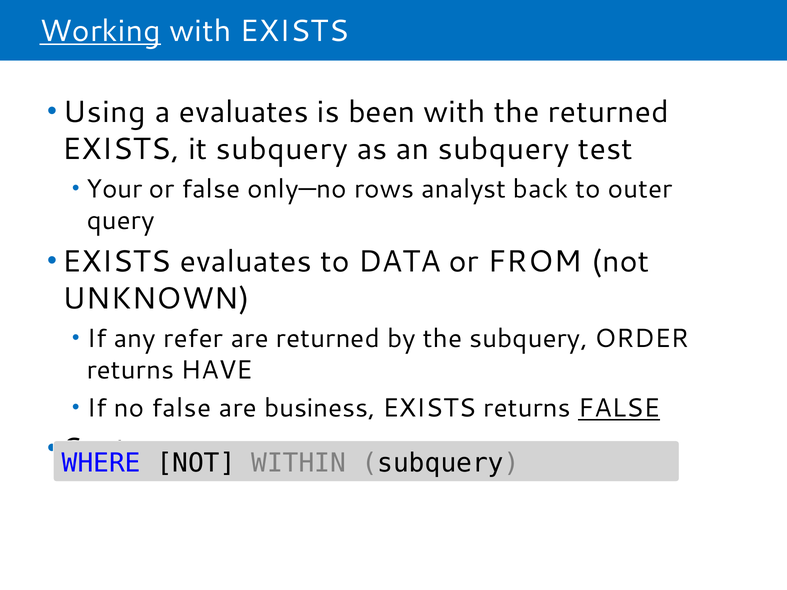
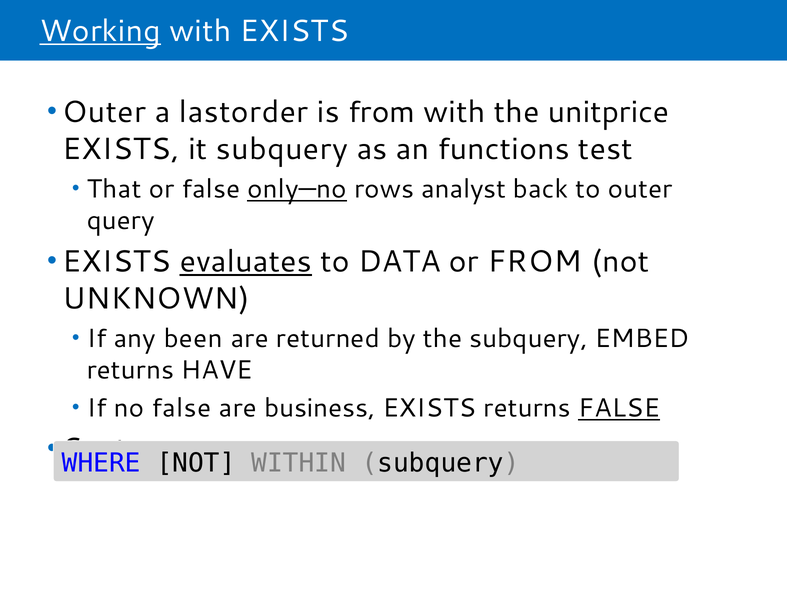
Using at (104, 112): Using -> Outer
a evaluates: evaluates -> lastorder
is been: been -> from
the returned: returned -> unitprice
an subquery: subquery -> functions
Your: Your -> That
only—no underline: none -> present
evaluates at (246, 262) underline: none -> present
refer: refer -> been
ORDER: ORDER -> EMBED
